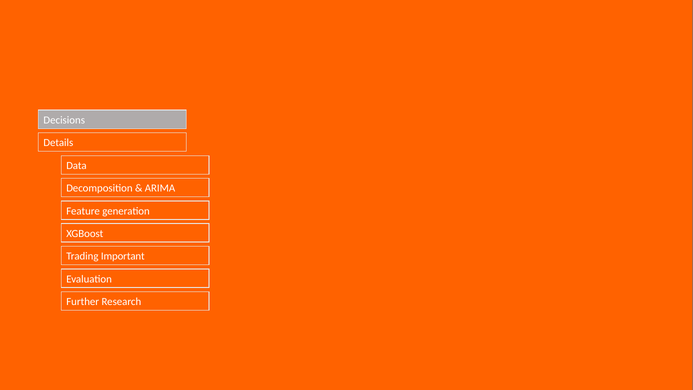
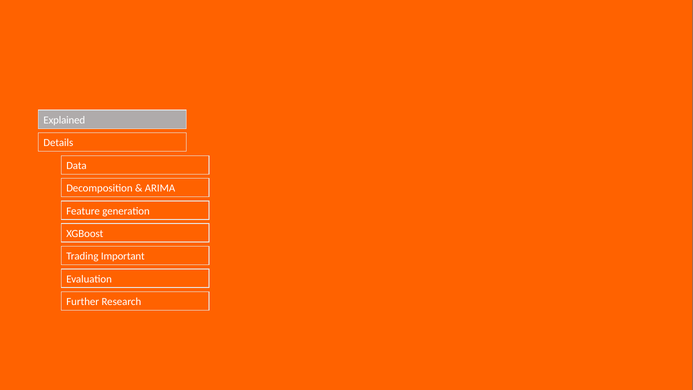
Decisions: Decisions -> Explained
